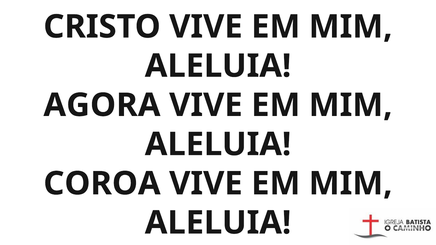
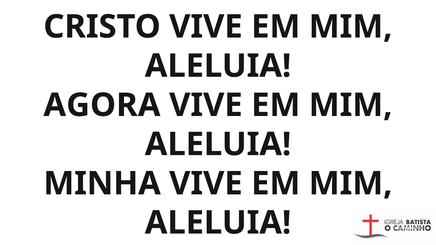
COROA: COROA -> MINHA
